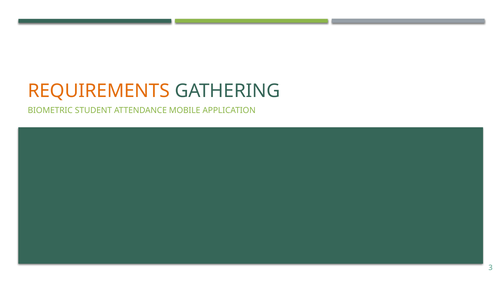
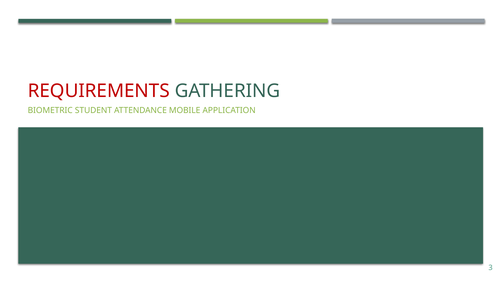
REQUIREMENTS colour: orange -> red
